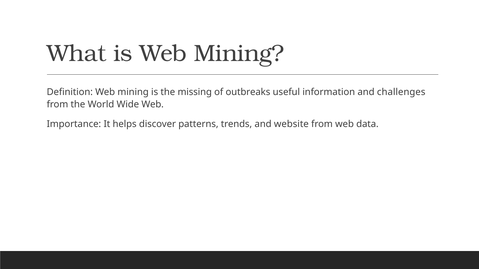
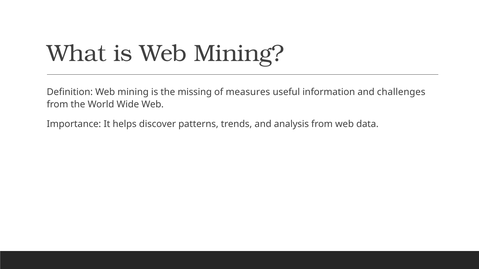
outbreaks: outbreaks -> measures
website: website -> analysis
